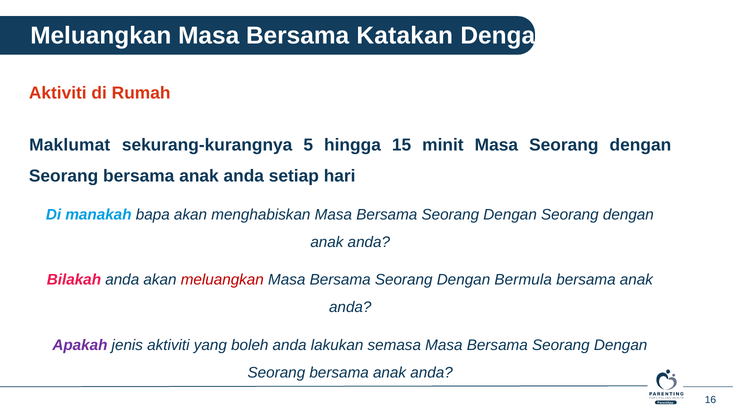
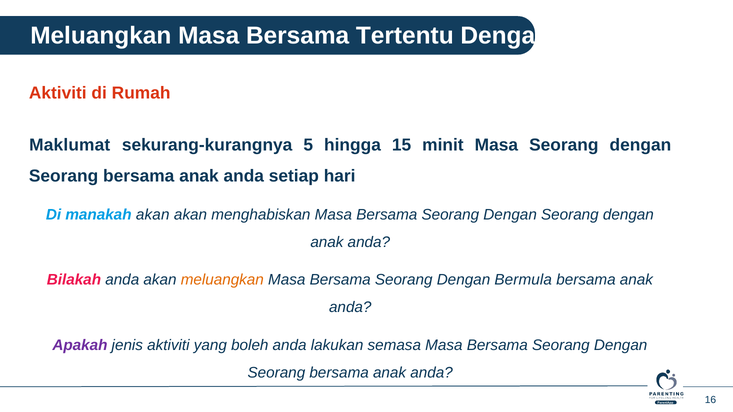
Katakan: Katakan -> Tertentu
manakah bapa: bapa -> akan
meluangkan at (222, 280) colour: red -> orange
